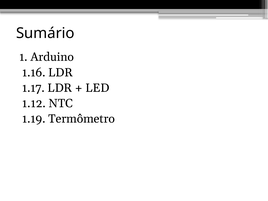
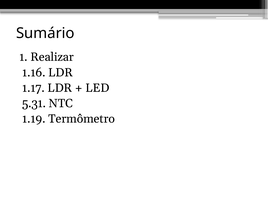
Arduino: Arduino -> Realizar
1.12: 1.12 -> 5.31
